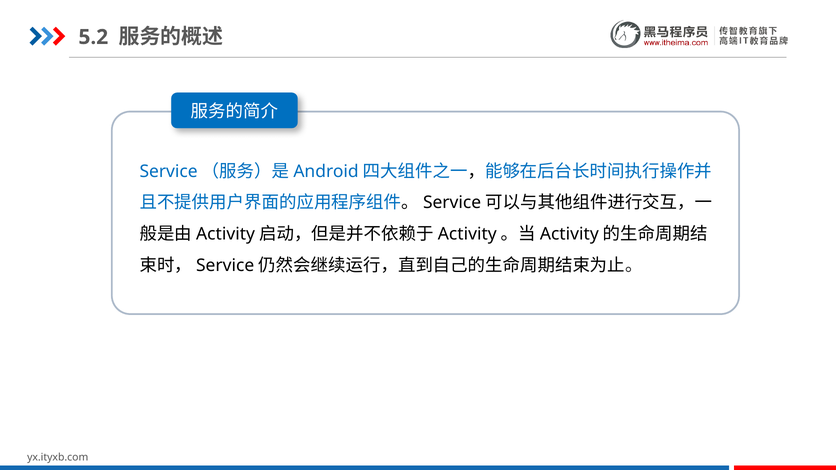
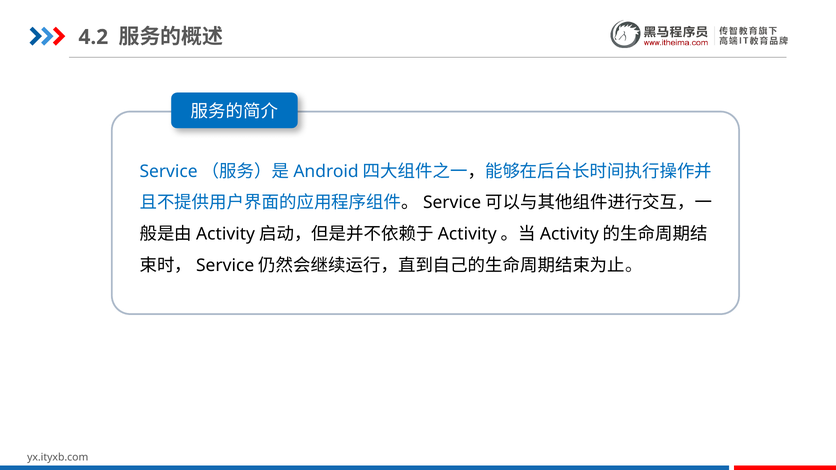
5.2: 5.2 -> 4.2
